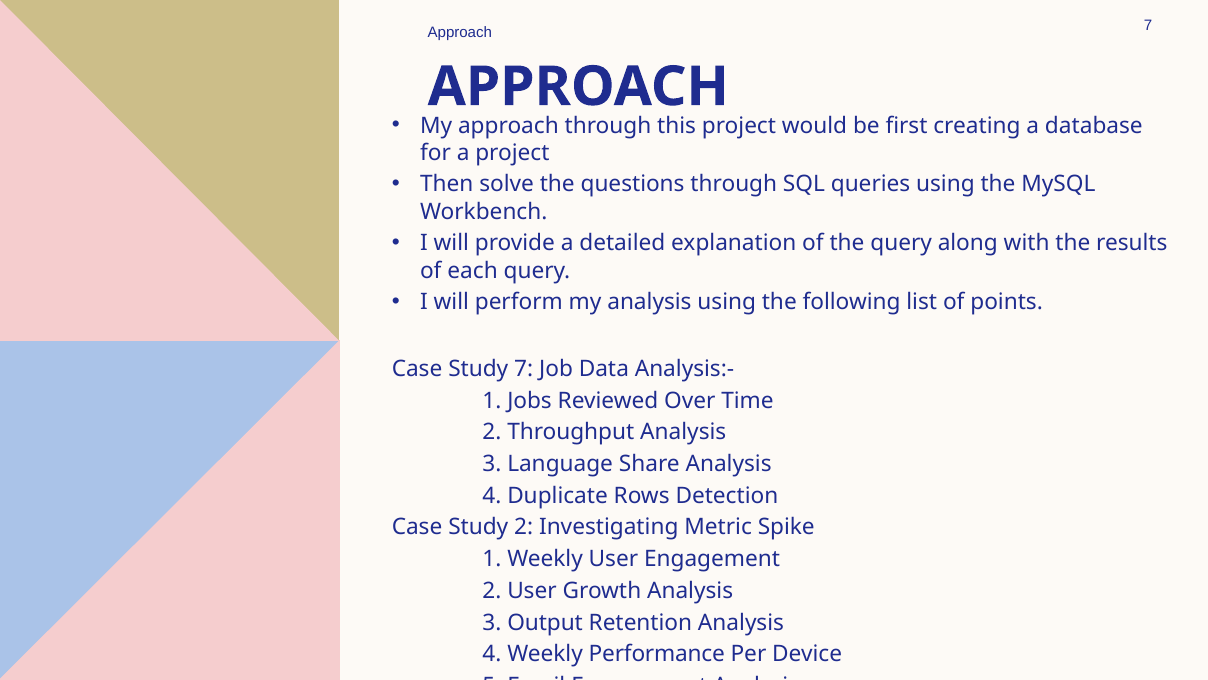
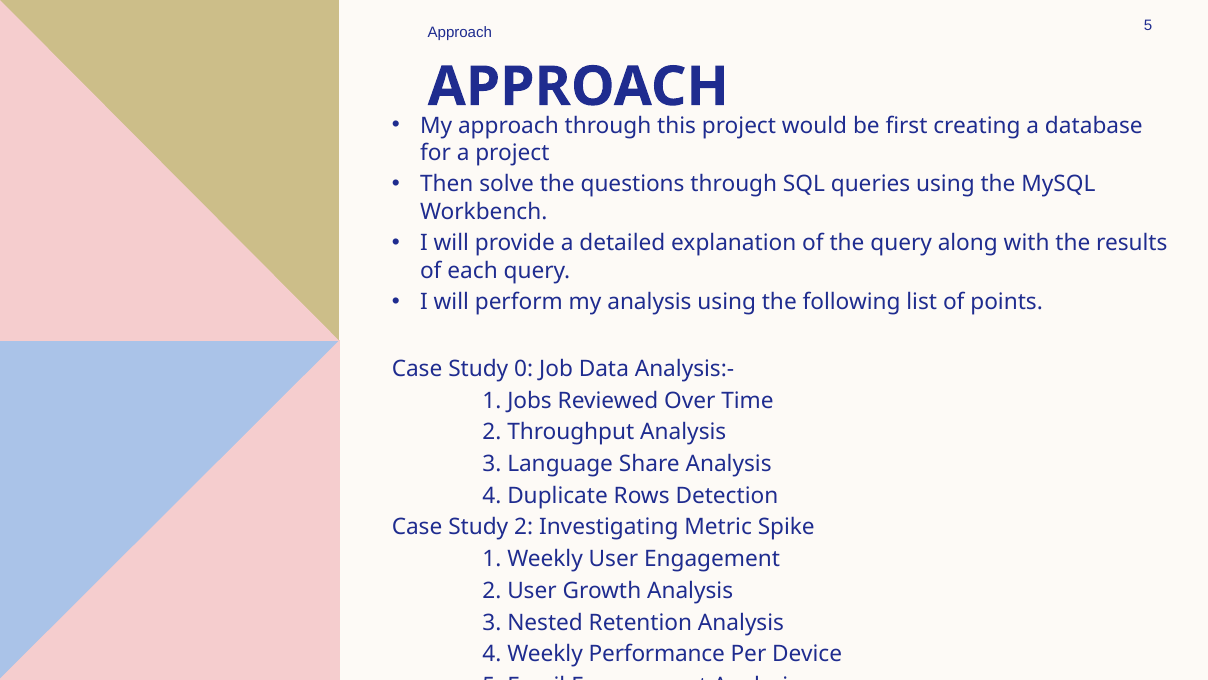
Approach 7: 7 -> 5
Study 7: 7 -> 0
Output: Output -> Nested
